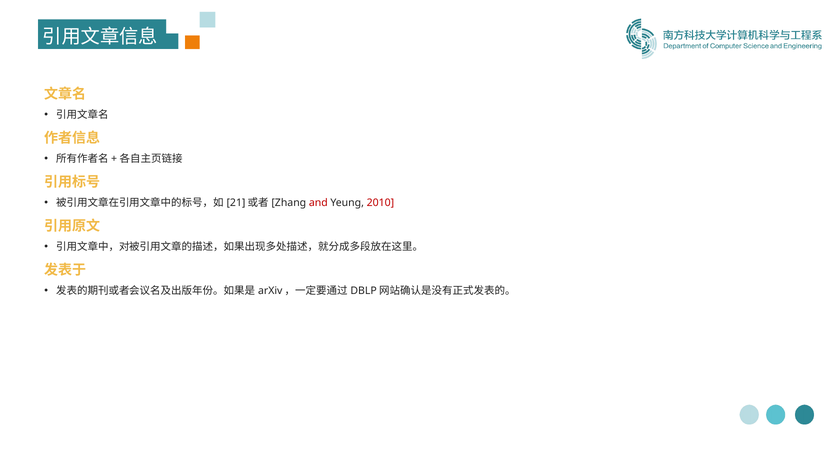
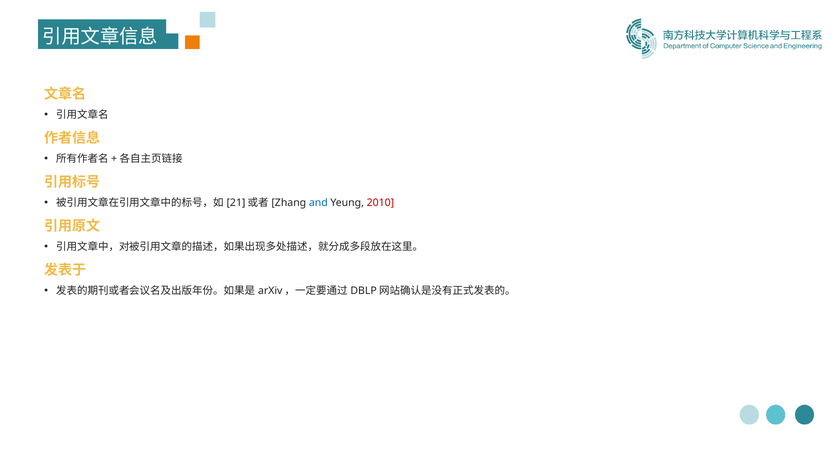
and colour: red -> blue
